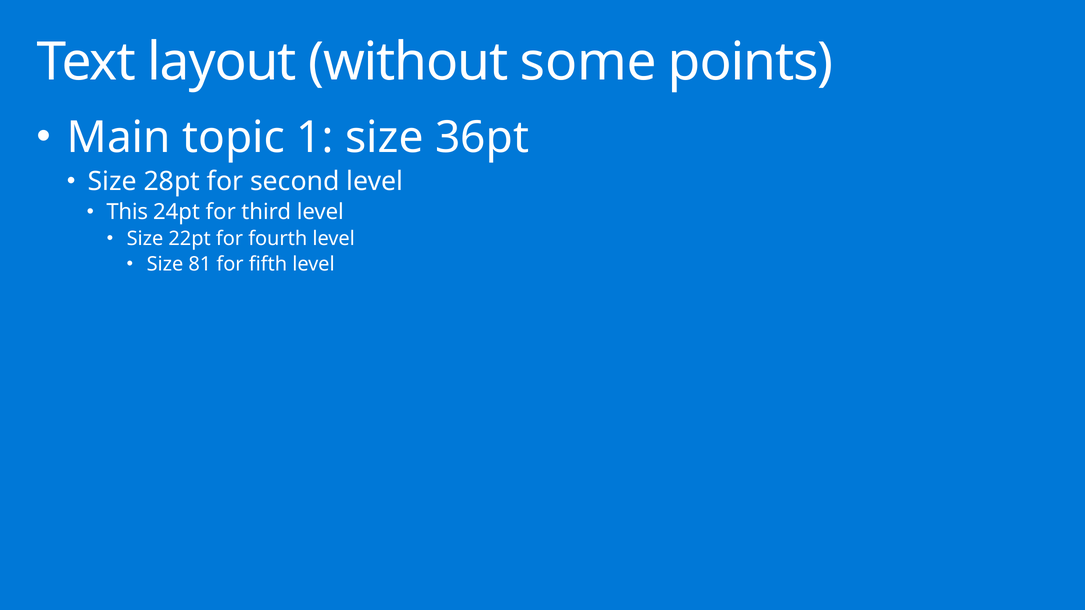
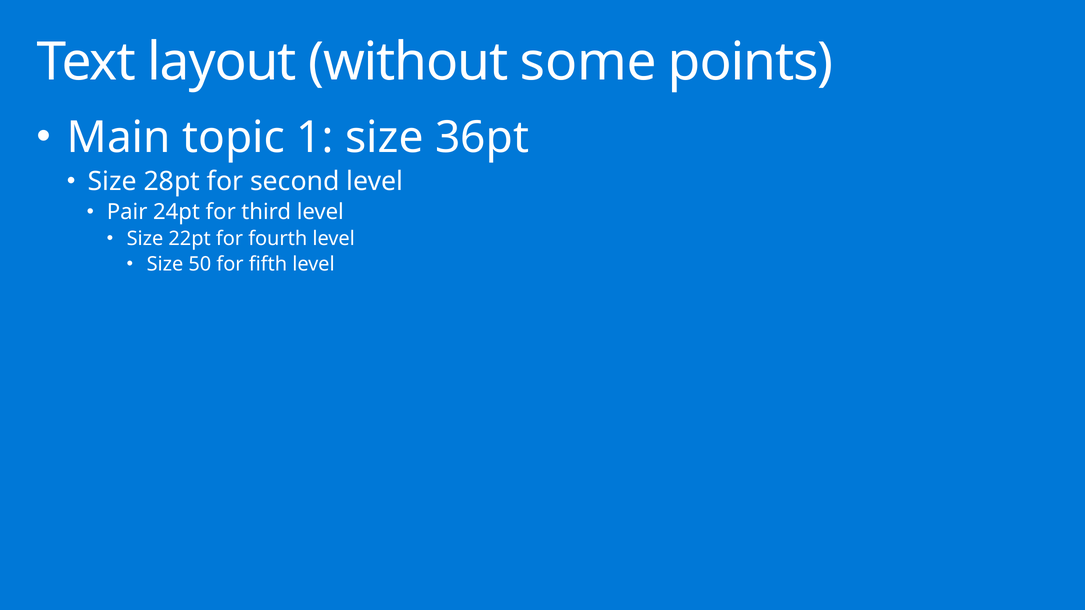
This: This -> Pair
81: 81 -> 50
